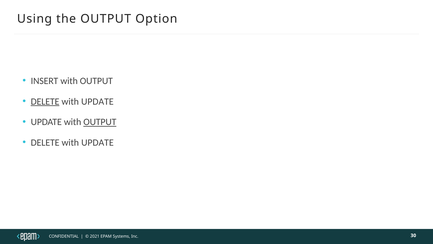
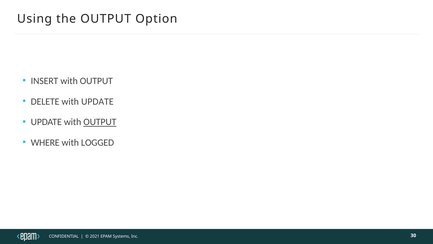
DELETE at (45, 101) underline: present -> none
DELETE at (45, 142): DELETE -> WHERE
UPDATE at (97, 142): UPDATE -> LOGGED
